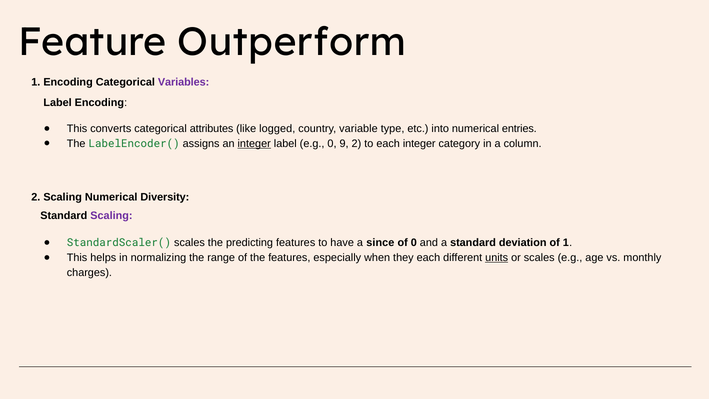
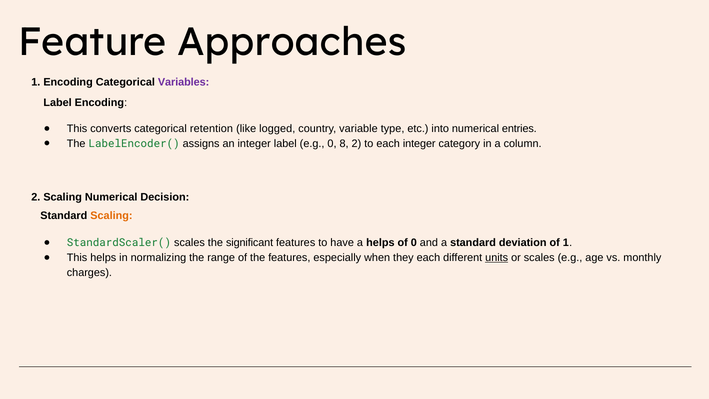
Outperform: Outperform -> Approaches
attributes: attributes -> retention
integer at (254, 143) underline: present -> none
9: 9 -> 8
Diversity: Diversity -> Decision
Scaling at (111, 216) colour: purple -> orange
predicting: predicting -> significant
a since: since -> helps
